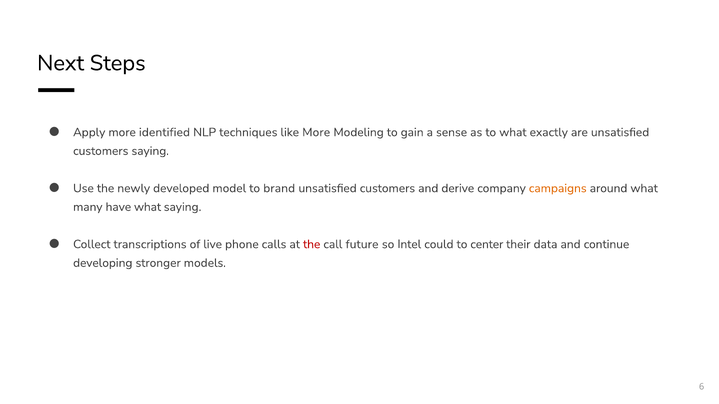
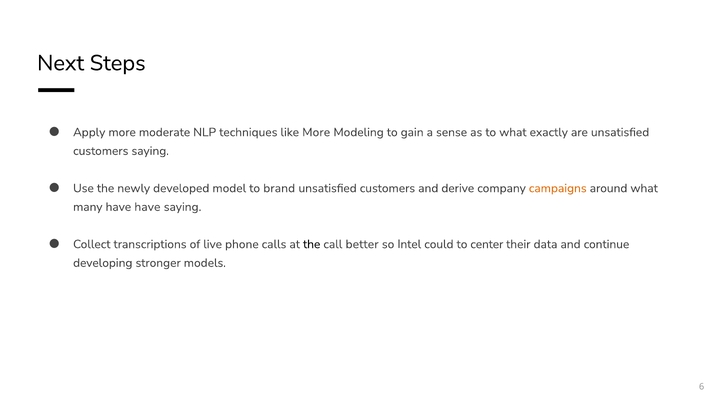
identified: identified -> moderate
have what: what -> have
the at (312, 245) colour: red -> black
future: future -> better
